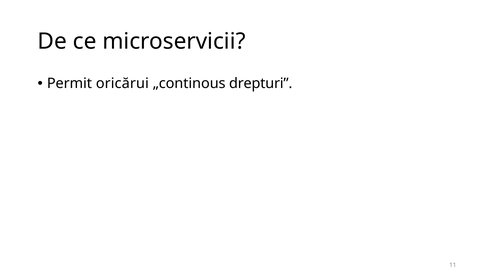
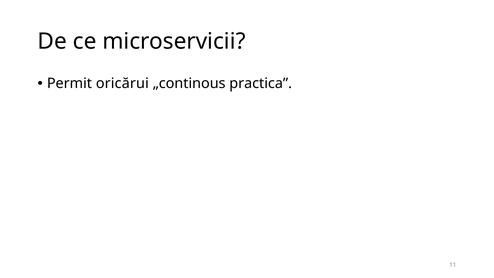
drepturi: drepturi -> practica
